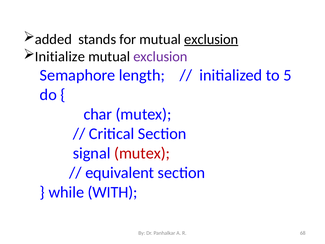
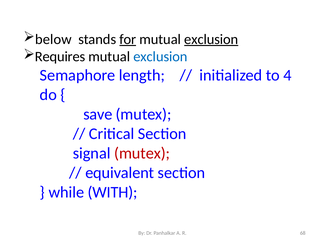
added: added -> below
for underline: none -> present
Initialize: Initialize -> Requires
exclusion at (160, 57) colour: purple -> blue
5: 5 -> 4
char: char -> save
